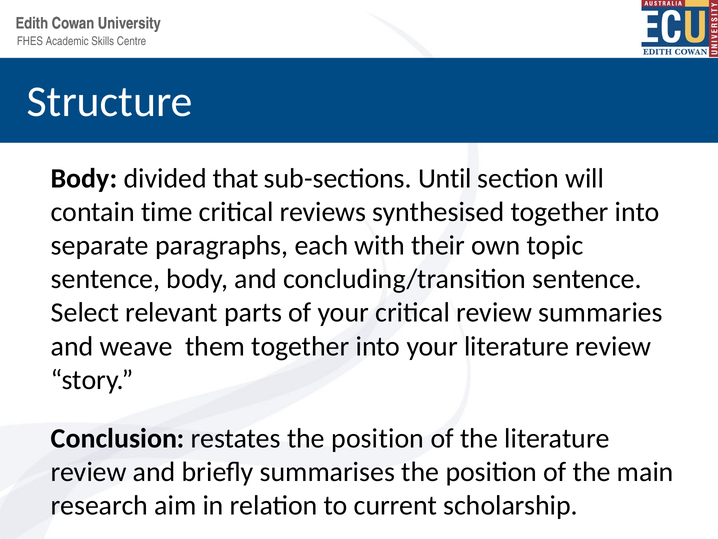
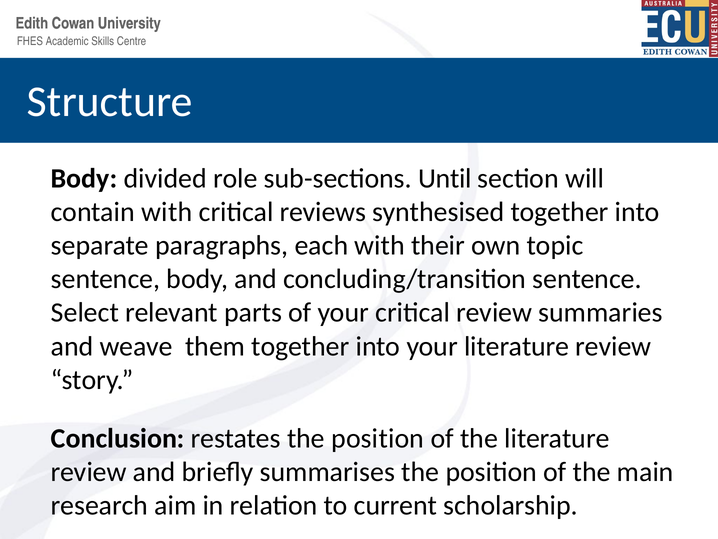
that: that -> role
contain time: time -> with
